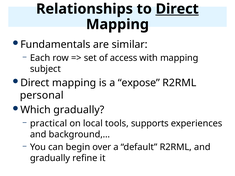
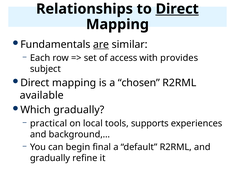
are underline: none -> present
with mapping: mapping -> provides
expose: expose -> chosen
personal: personal -> available
over: over -> final
